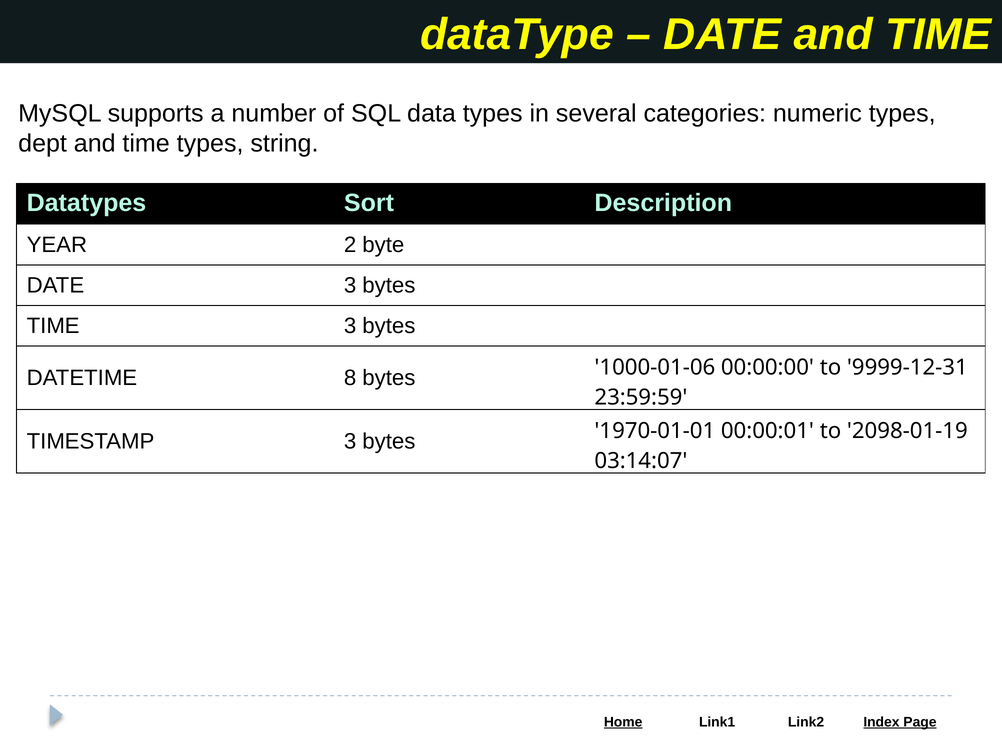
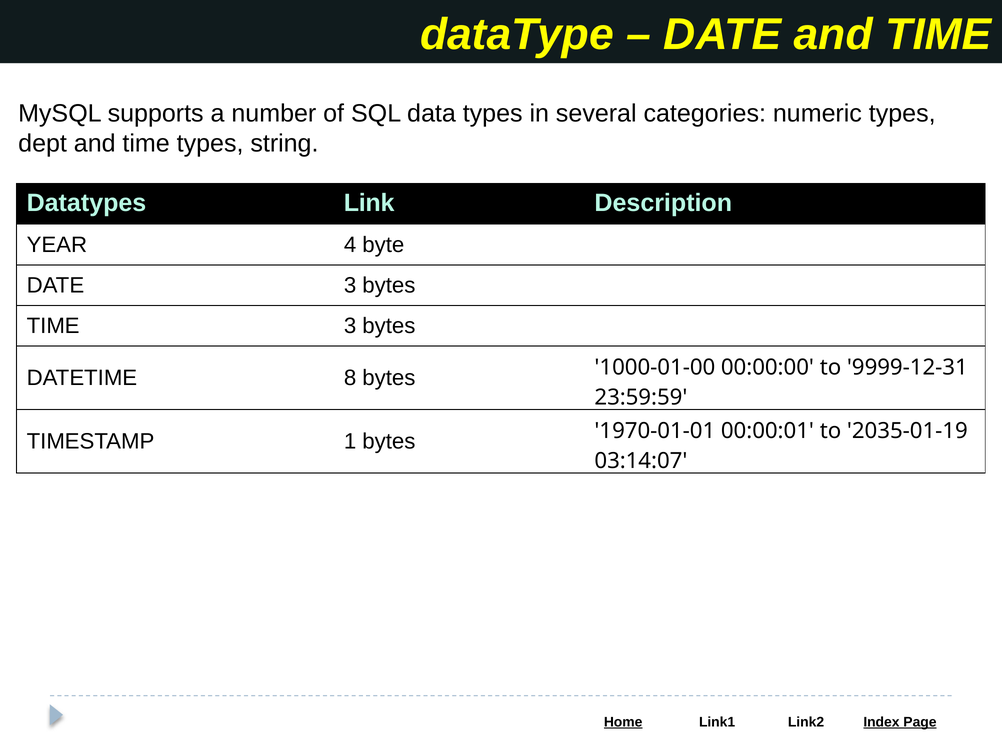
Sort: Sort -> Link
2: 2 -> 4
1000-01-06: 1000-01-06 -> 1000-01-00
TIMESTAMP 3: 3 -> 1
2098-01-19: 2098-01-19 -> 2035-01-19
